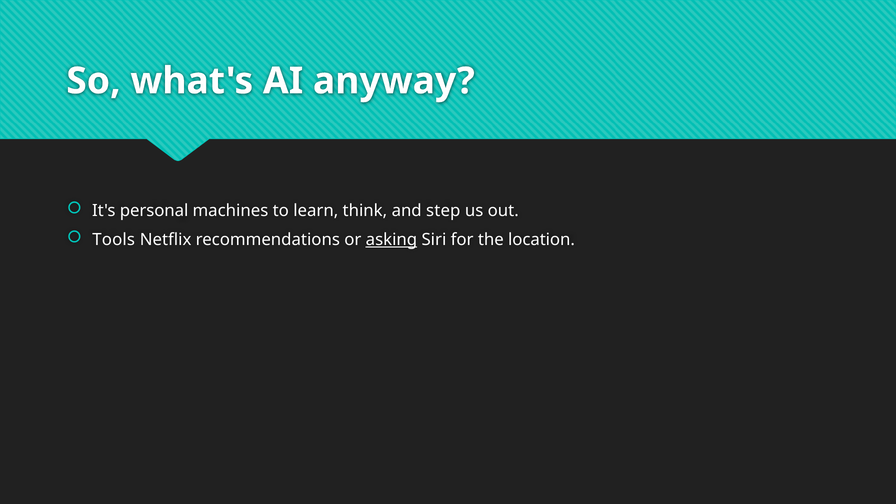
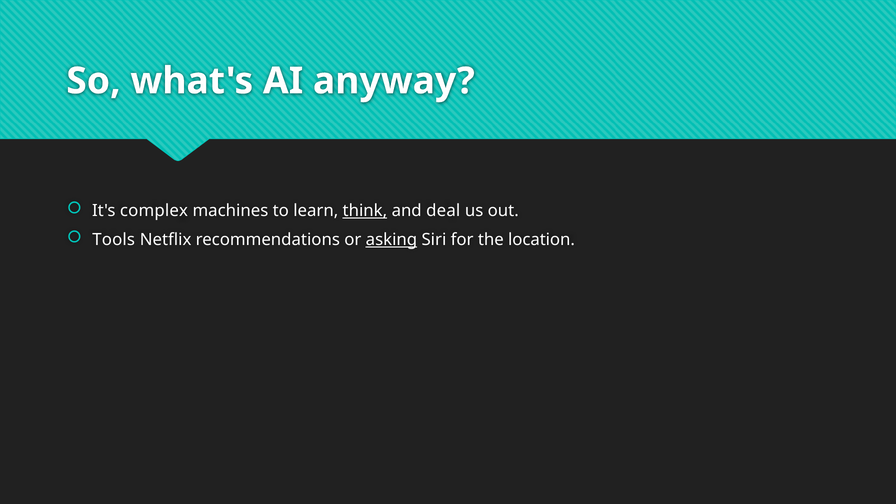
personal: personal -> complex
think underline: none -> present
step: step -> deal
